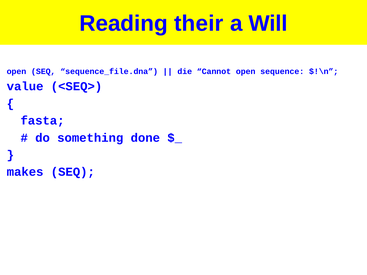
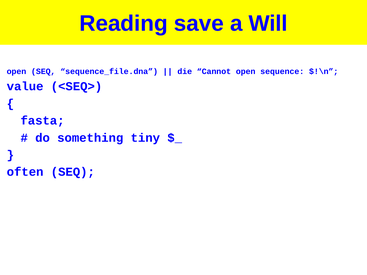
their: their -> save
done: done -> tiny
makes: makes -> often
